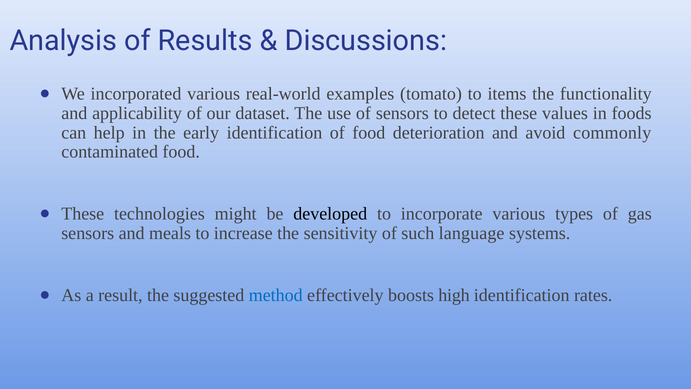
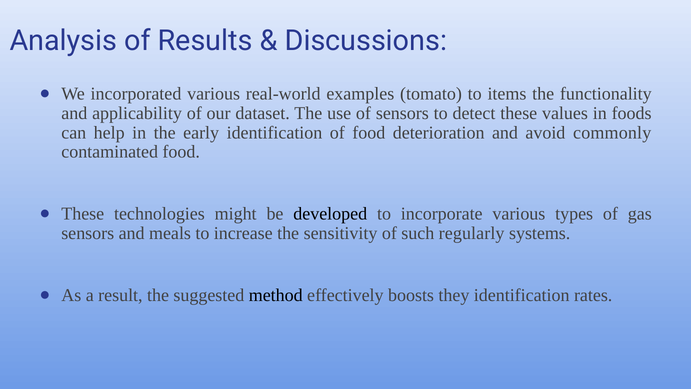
language: language -> regularly
method colour: blue -> black
high: high -> they
